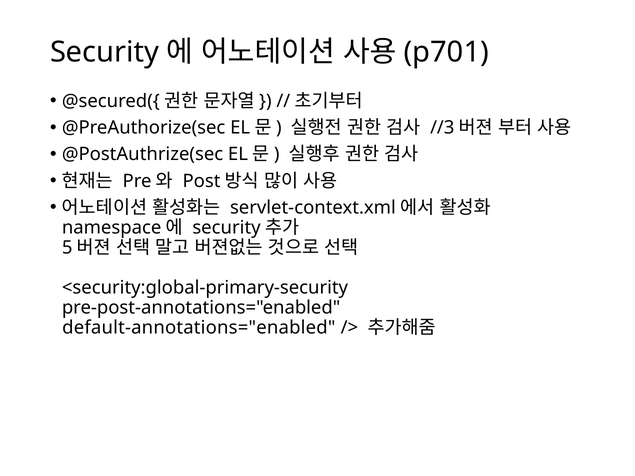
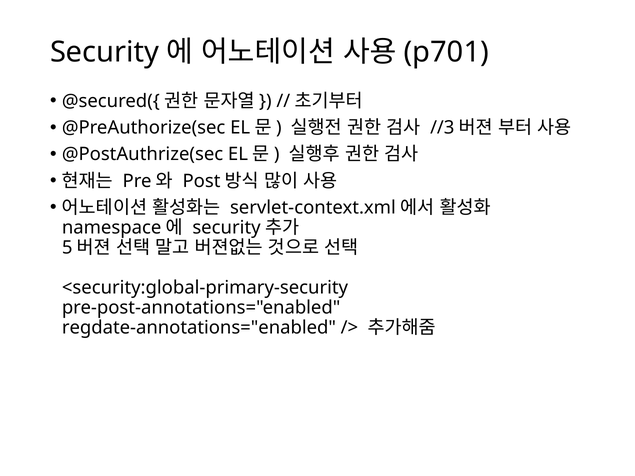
default-annotations="enabled: default-annotations="enabled -> regdate-annotations="enabled
